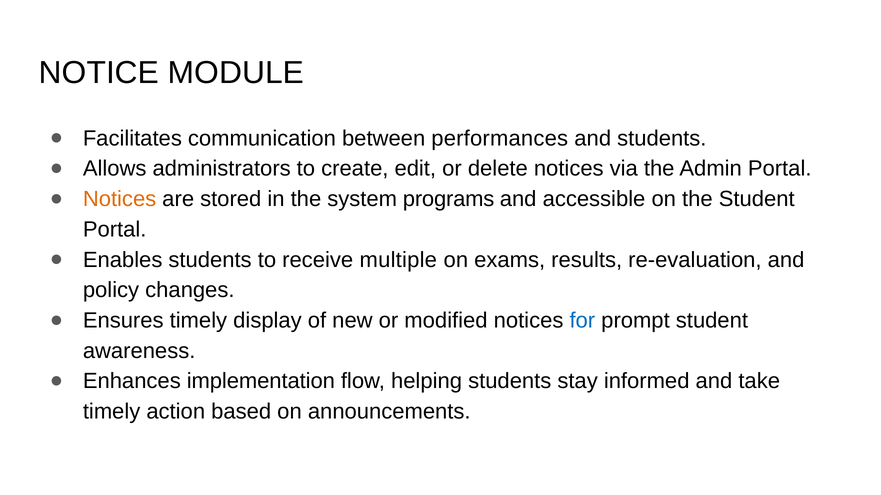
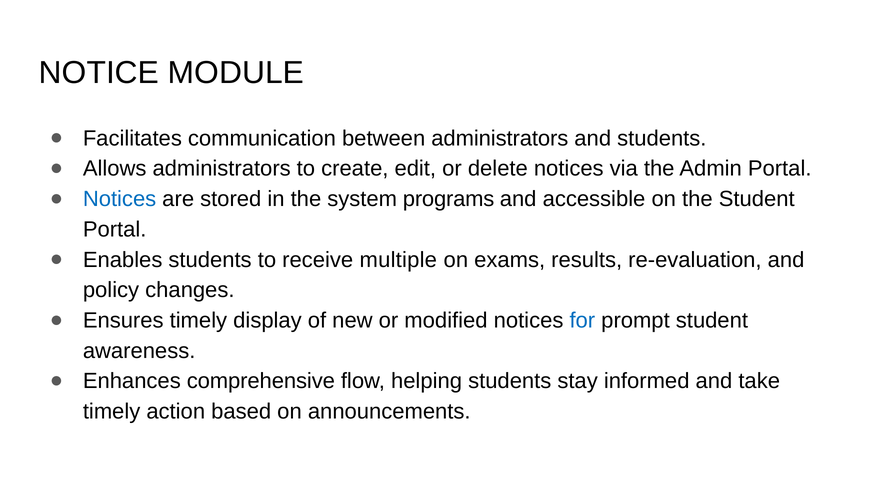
between performances: performances -> administrators
Notices at (120, 199) colour: orange -> blue
implementation: implementation -> comprehensive
